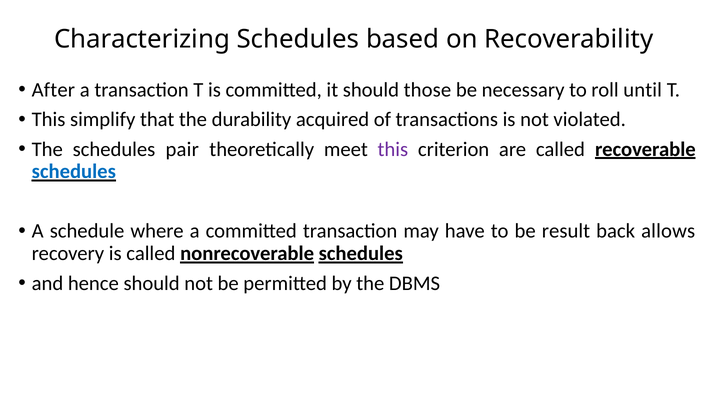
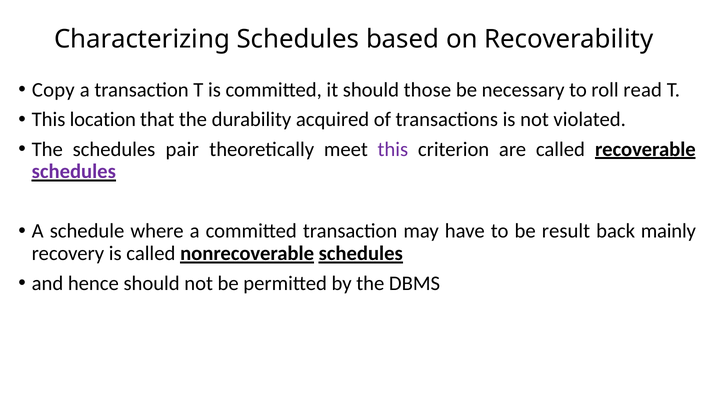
After: After -> Copy
until: until -> read
simplify: simplify -> location
schedules at (74, 172) colour: blue -> purple
allows: allows -> mainly
